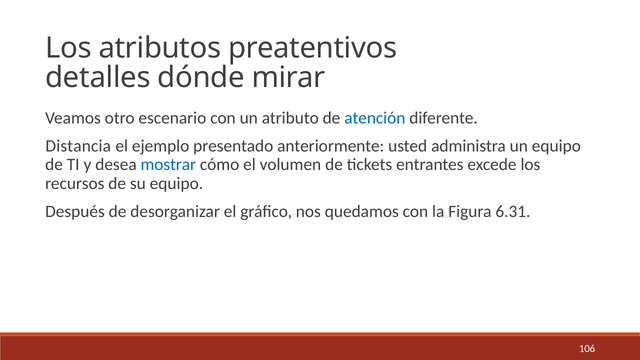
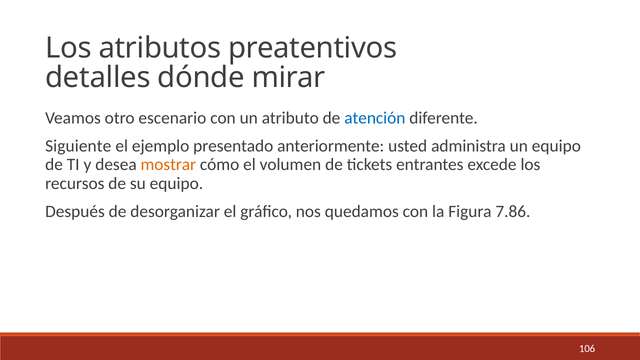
Distancia: Distancia -> Siguiente
mostrar colour: blue -> orange
6.31: 6.31 -> 7.86
